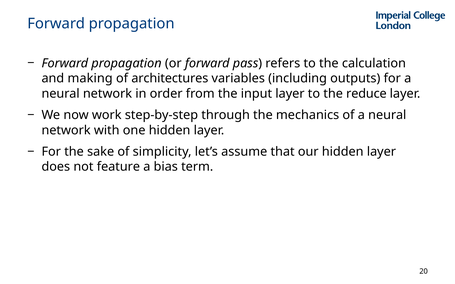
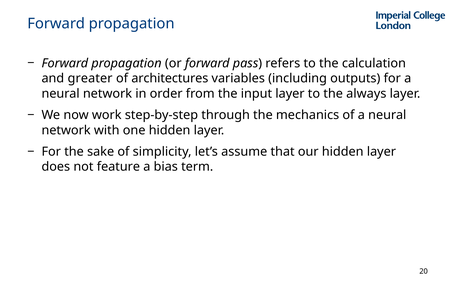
making: making -> greater
reduce: reduce -> always
